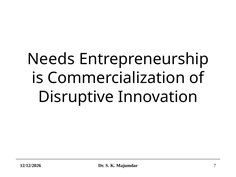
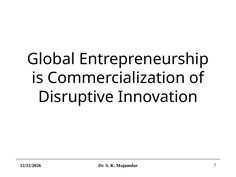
Needs: Needs -> Global
